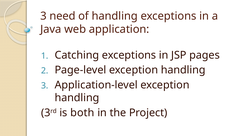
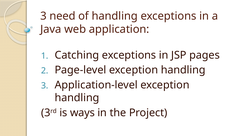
both: both -> ways
